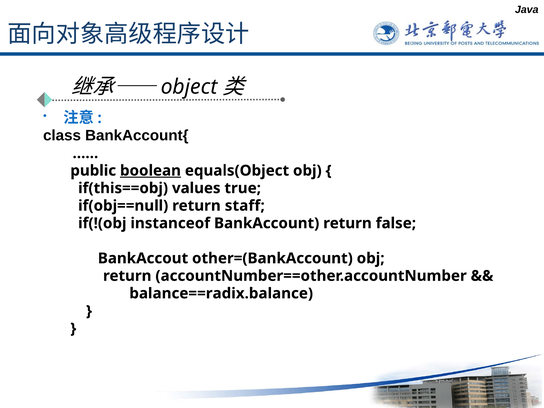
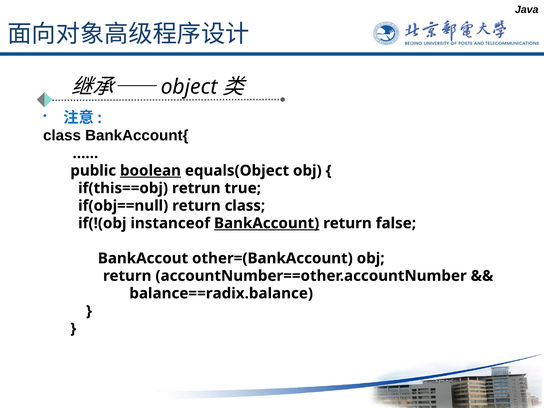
values: values -> retrun
return staff: staff -> class
BankAccount underline: none -> present
